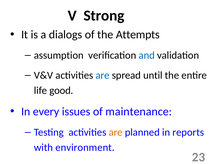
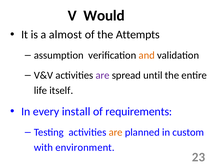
Strong: Strong -> Would
dialogs: dialogs -> almost
and colour: blue -> orange
are at (103, 75) colour: blue -> purple
good: good -> itself
issues: issues -> install
maintenance: maintenance -> requirements
reports: reports -> custom
